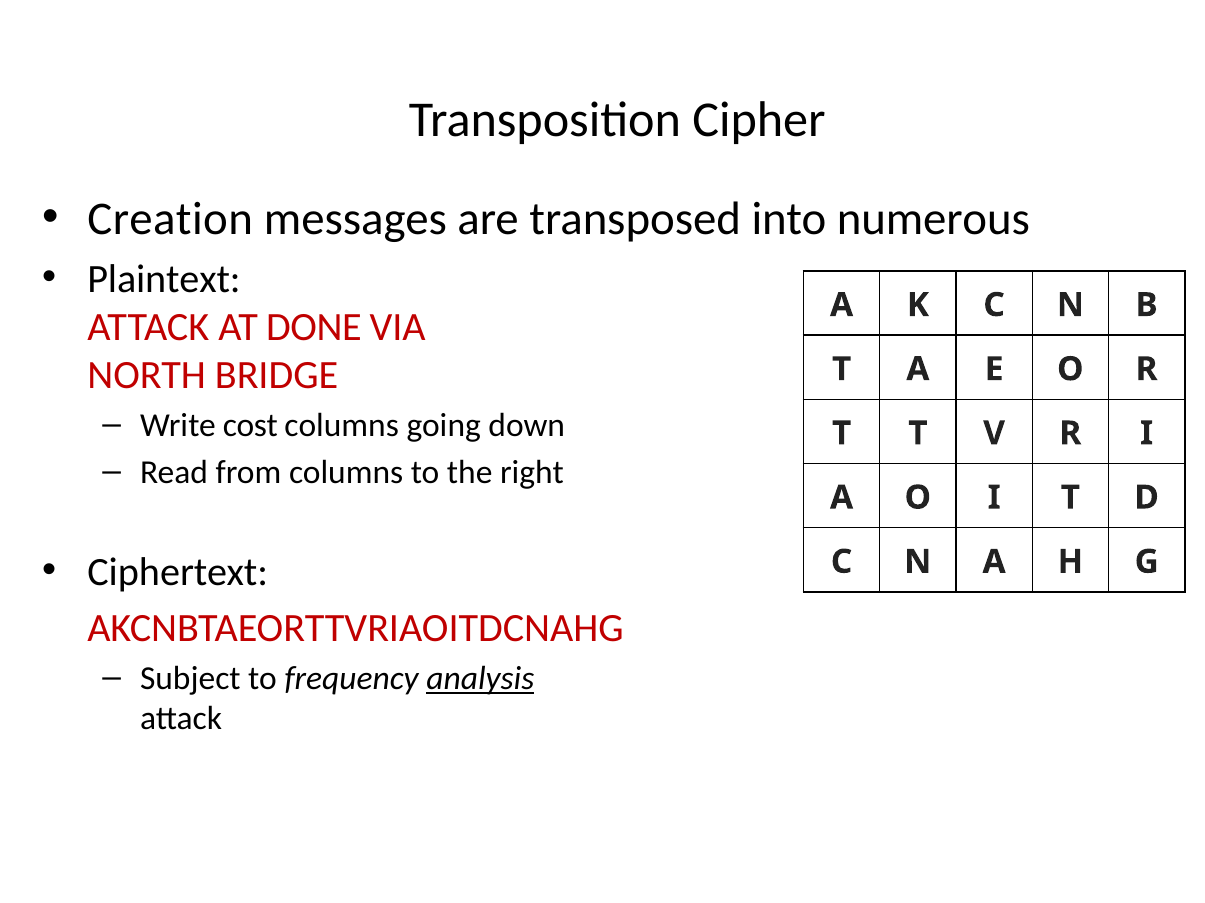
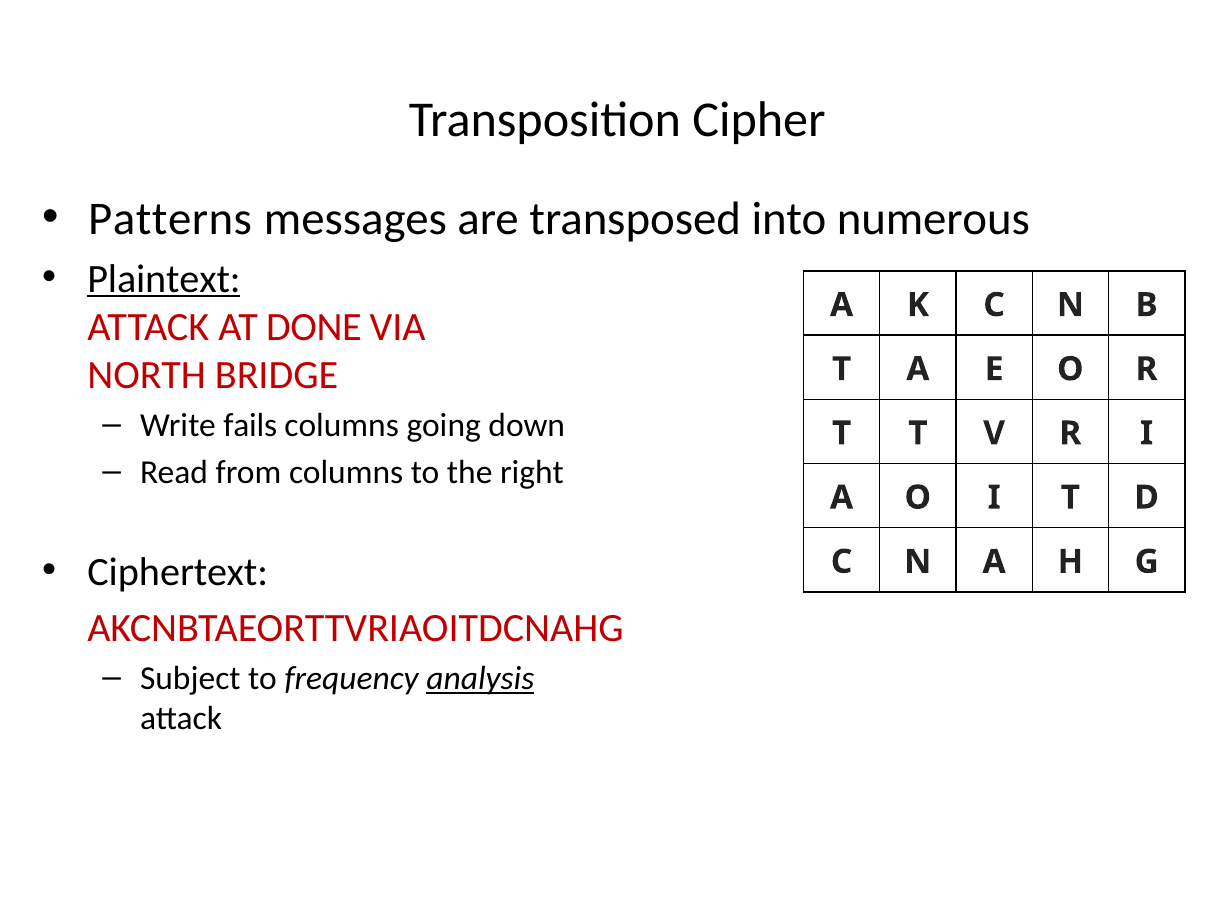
Creation: Creation -> Patterns
Plaintext underline: none -> present
cost: cost -> fails
